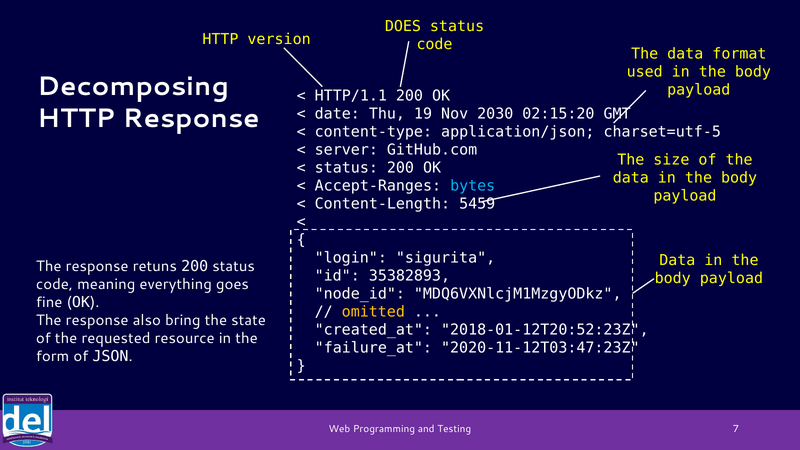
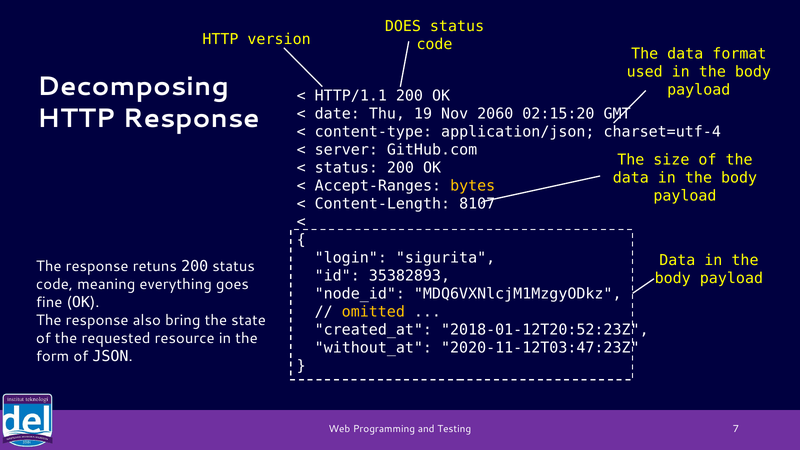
2030: 2030 -> 2060
charset=utf-5: charset=utf-5 -> charset=utf-4
bytes colour: light blue -> yellow
5459: 5459 -> 8107
failure_at: failure_at -> without_at
